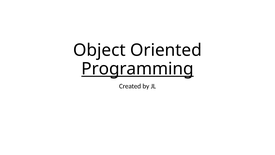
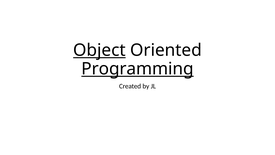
Object underline: none -> present
